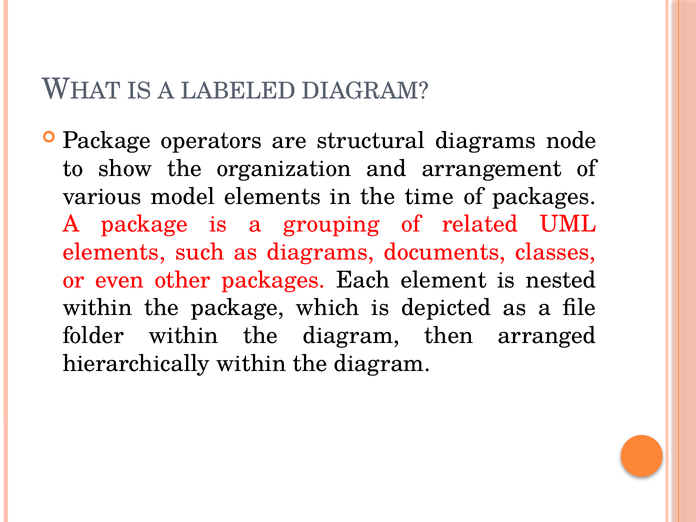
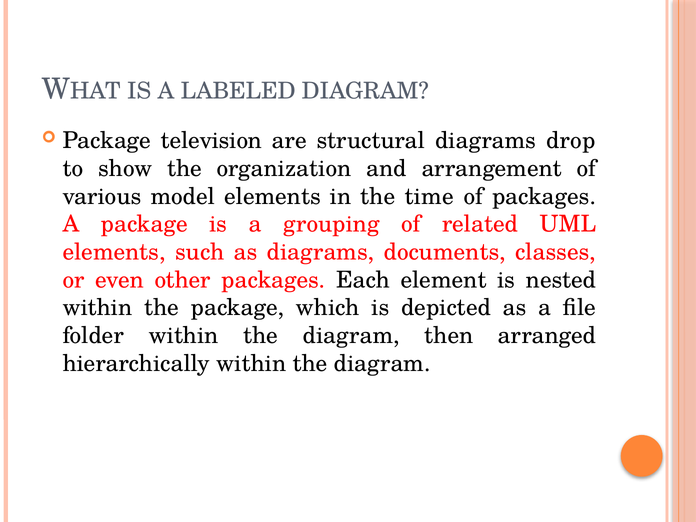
operators: operators -> television
node: node -> drop
